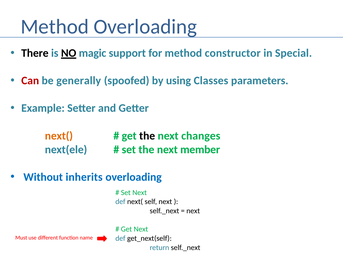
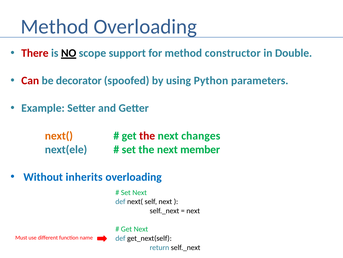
There colour: black -> red
magic: magic -> scope
Special: Special -> Double
generally: generally -> decorator
Classes: Classes -> Python
the at (147, 135) colour: black -> red
